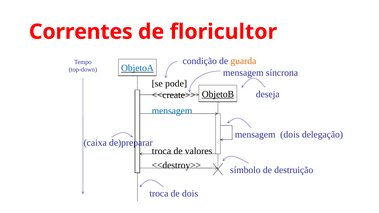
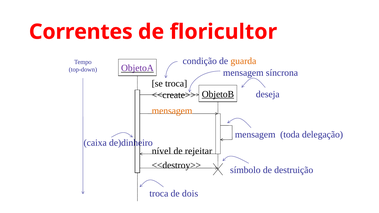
ObjetoA colour: blue -> purple
se pode: pode -> troca
mensagem at (172, 111) colour: blue -> orange
mensagem dois: dois -> toda
de)preparar: de)preparar -> de)dinheiro
troca at (161, 151): troca -> nível
valores: valores -> rejeitar
